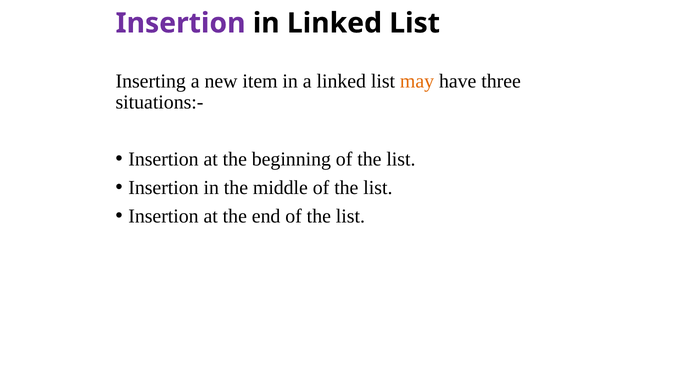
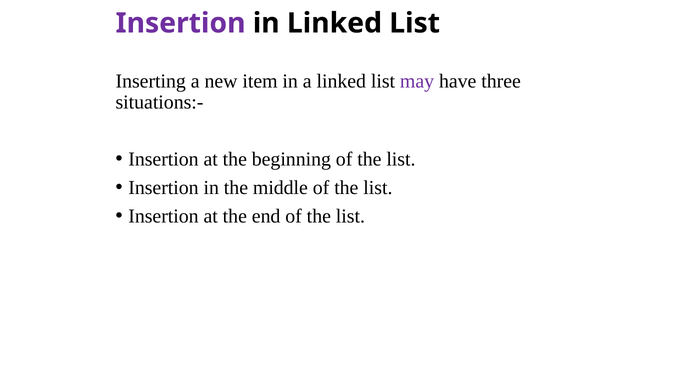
may colour: orange -> purple
